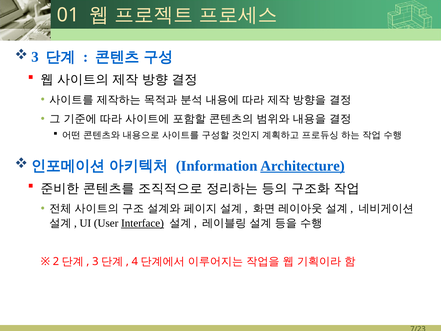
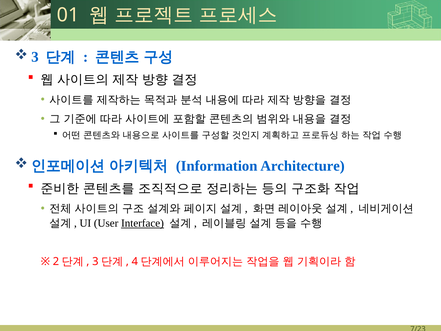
Architecture underline: present -> none
